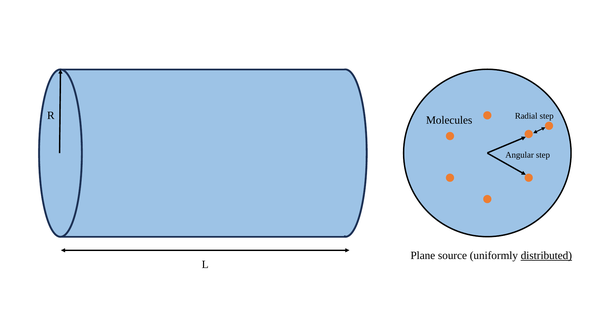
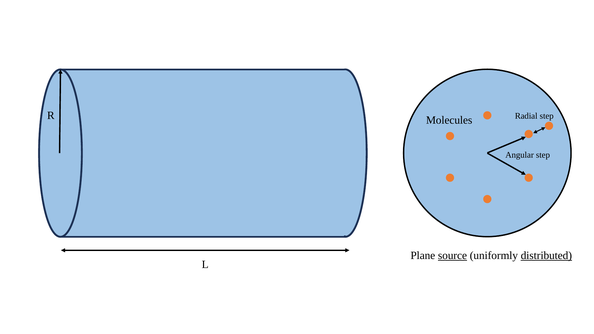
source underline: none -> present
